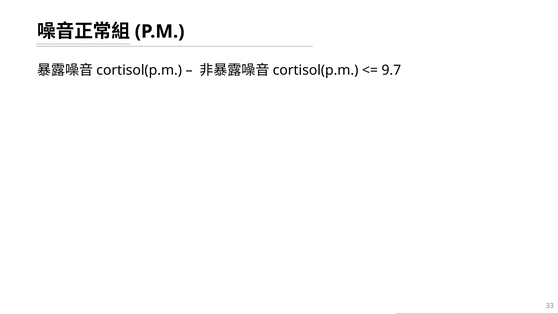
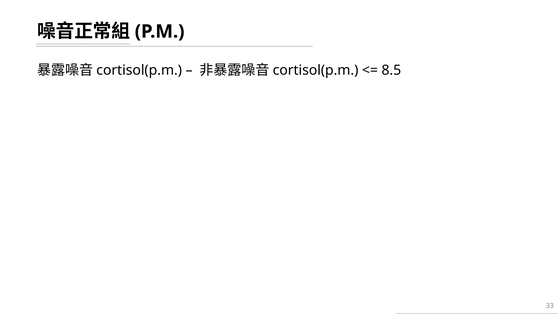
9.7: 9.7 -> 8.5
